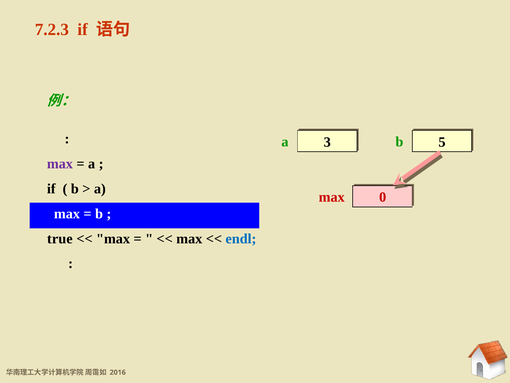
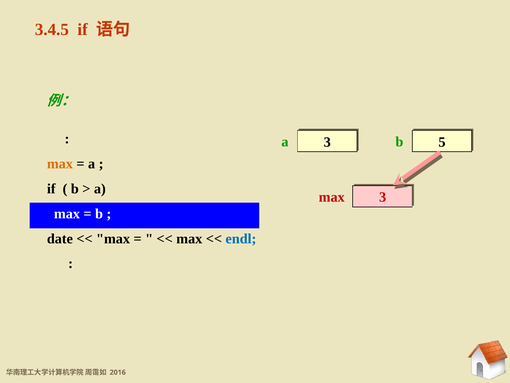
7.2.3: 7.2.3 -> 3.4.5
max at (60, 164) colour: purple -> orange
max 0: 0 -> 3
true: true -> date
